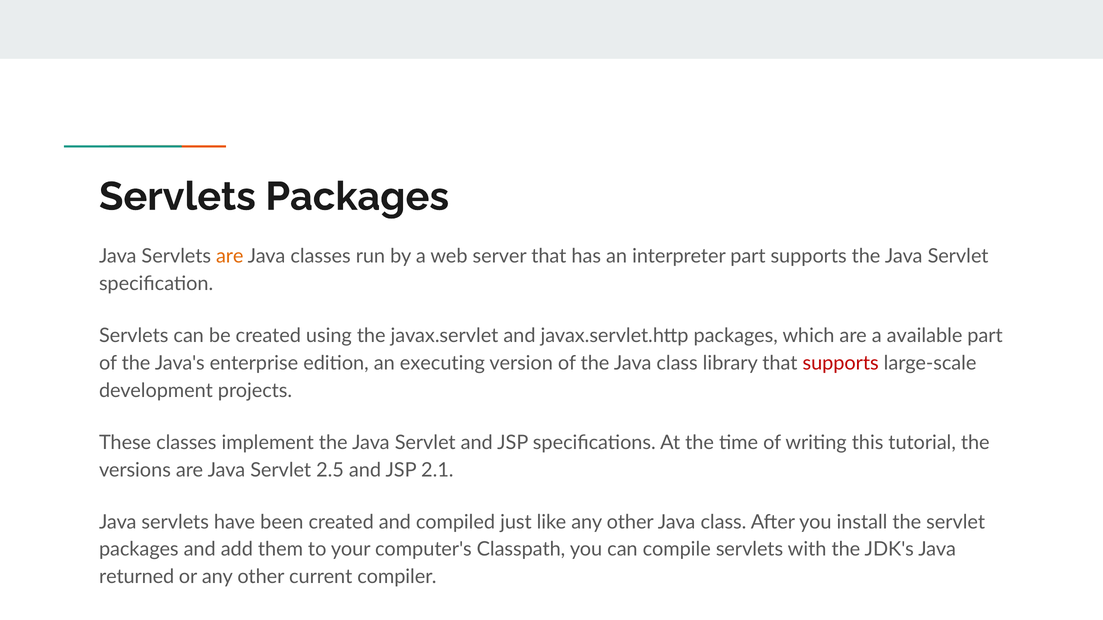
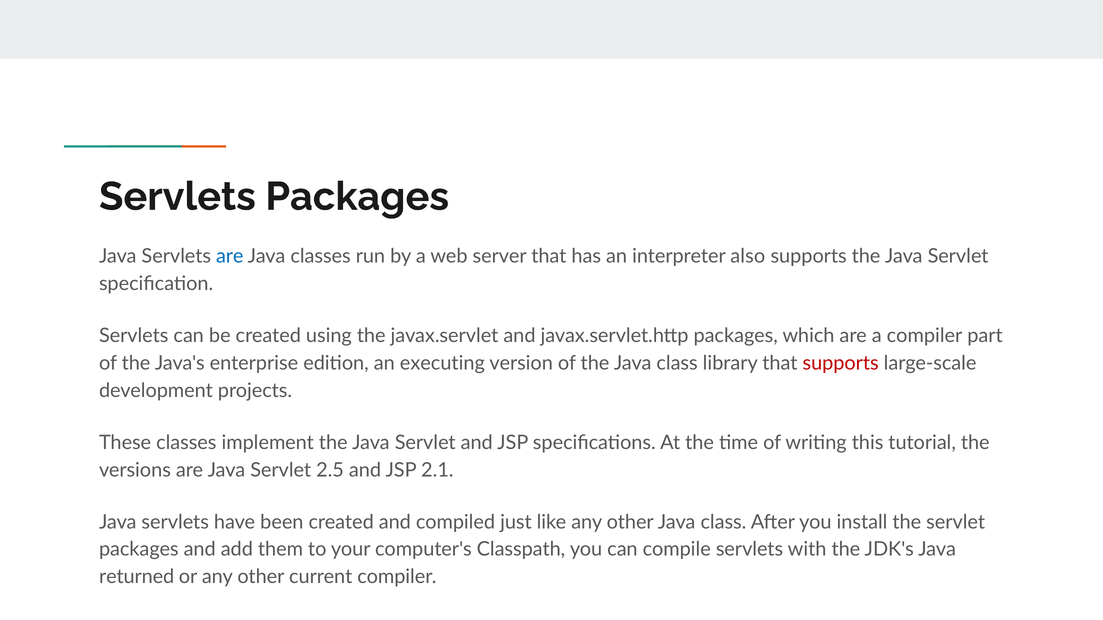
are at (230, 256) colour: orange -> blue
interpreter part: part -> also
a available: available -> compiler
